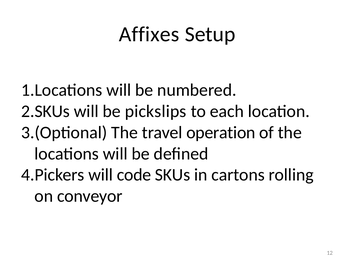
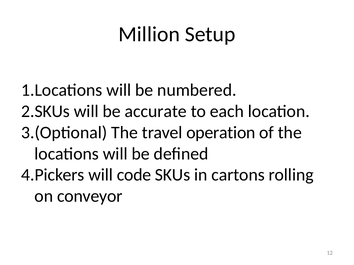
Affixes: Affixes -> Million
pickslips: pickslips -> accurate
